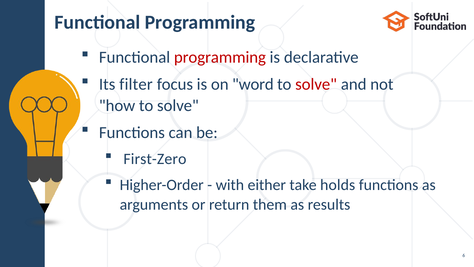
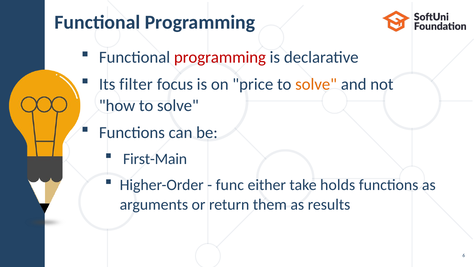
word: word -> price
solve at (316, 84) colour: red -> orange
First-Zero: First-Zero -> First-Main
with: with -> func
